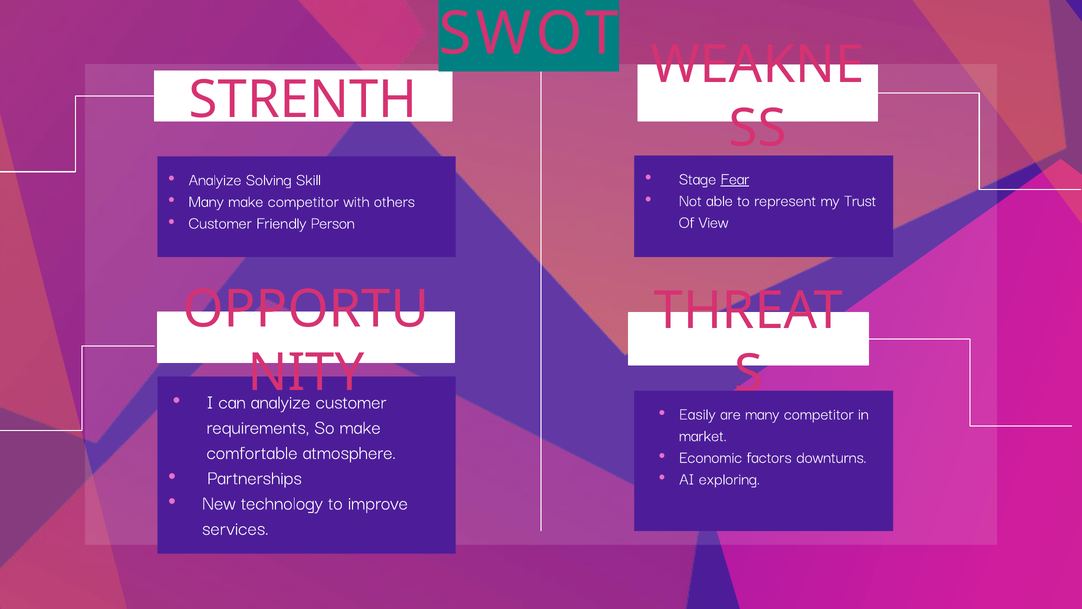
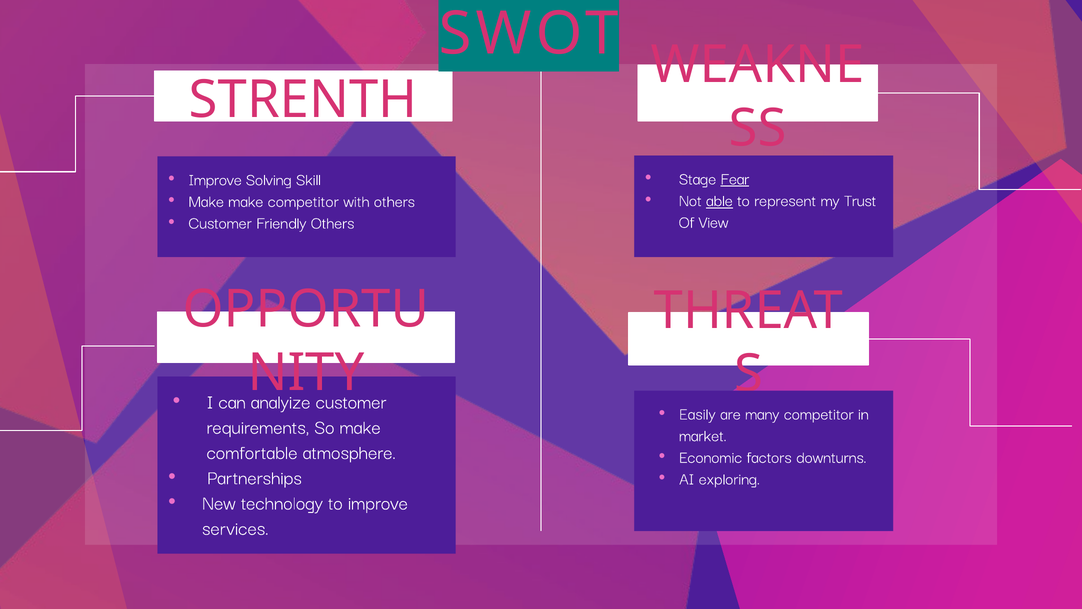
Analyize at (215, 179): Analyize -> Improve
able underline: none -> present
Many at (206, 201): Many -> Make
Friendly Person: Person -> Others
